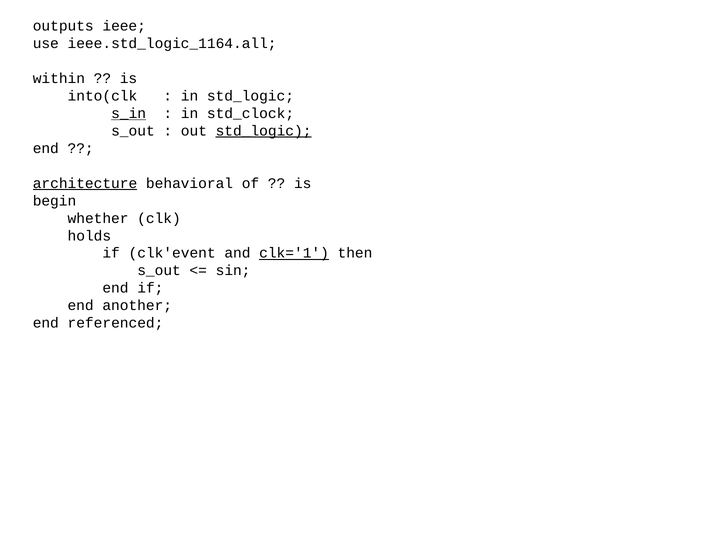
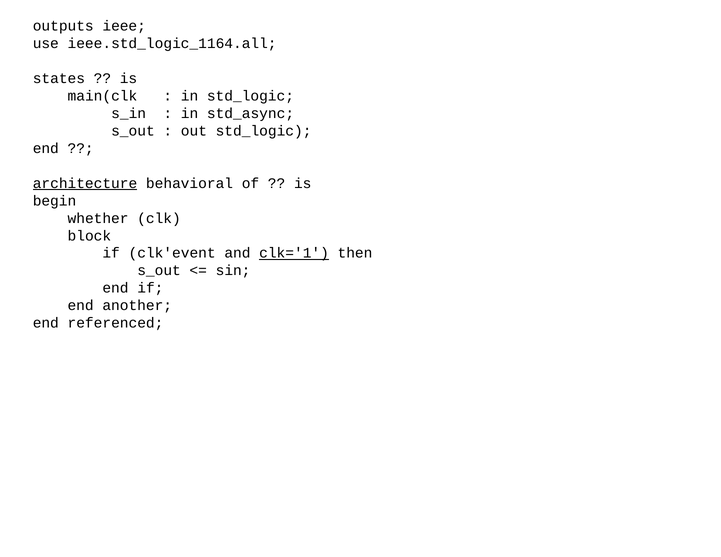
within: within -> states
into(clk: into(clk -> main(clk
s_in underline: present -> none
std_clock: std_clock -> std_async
std_logic at (264, 131) underline: present -> none
holds: holds -> block
